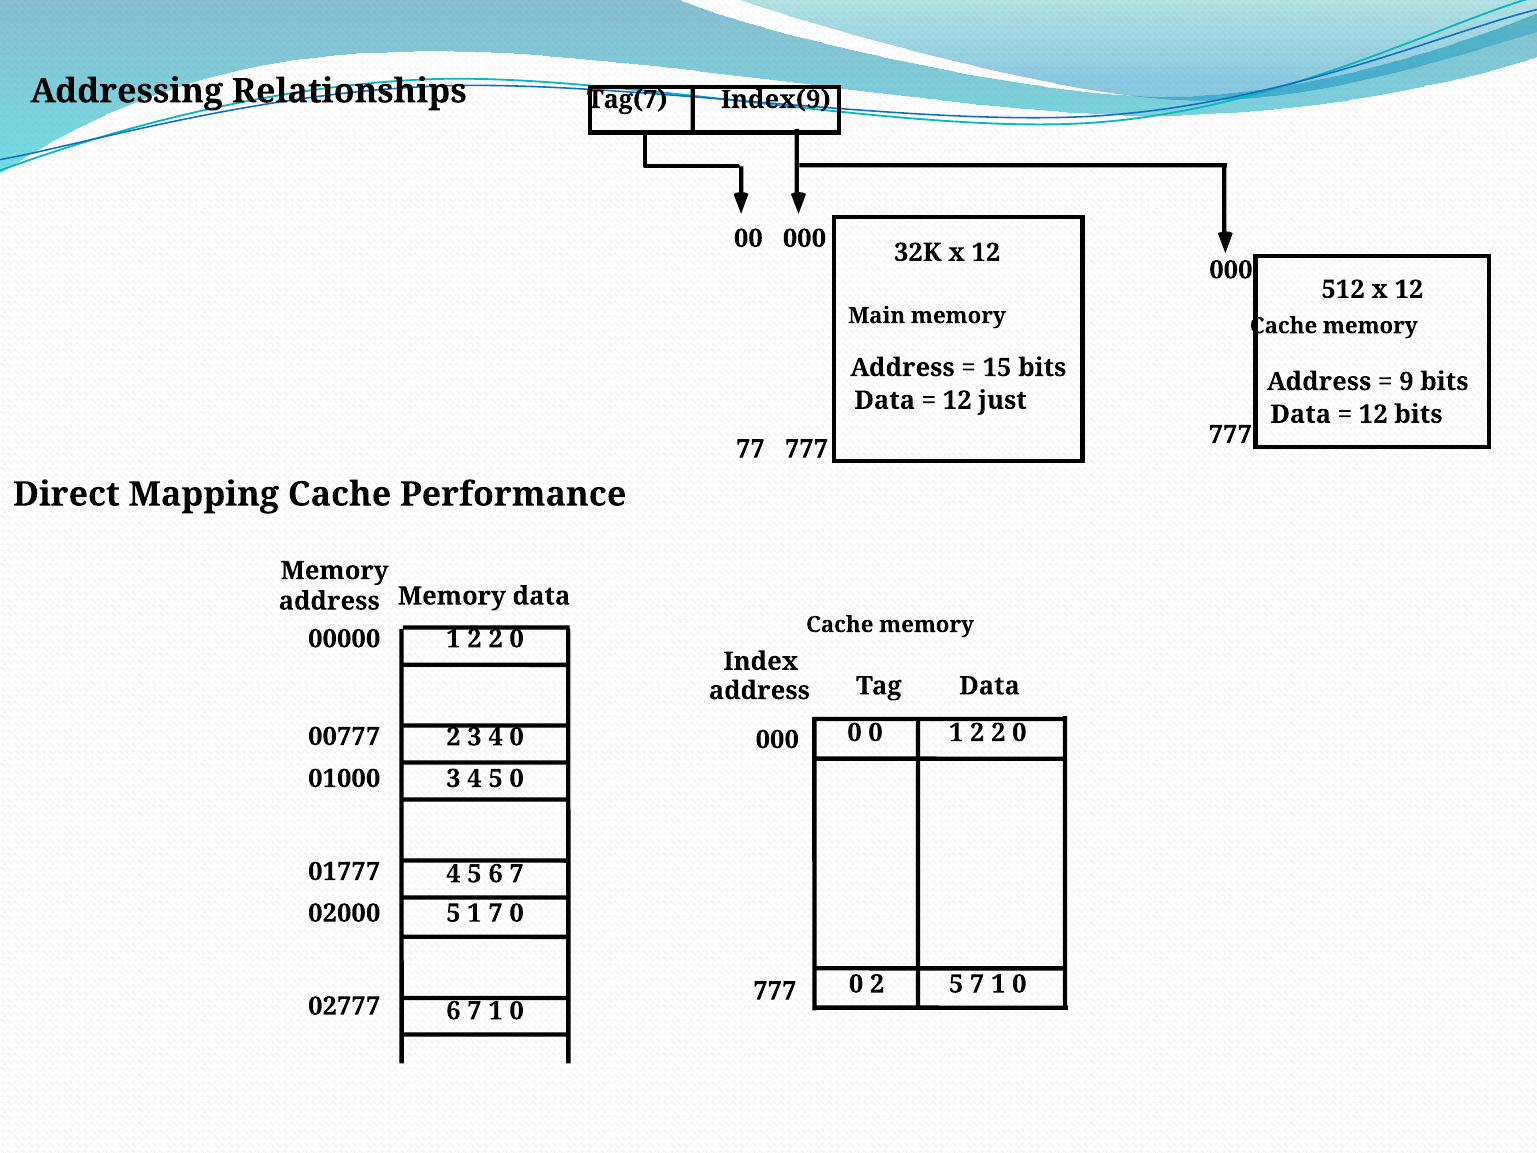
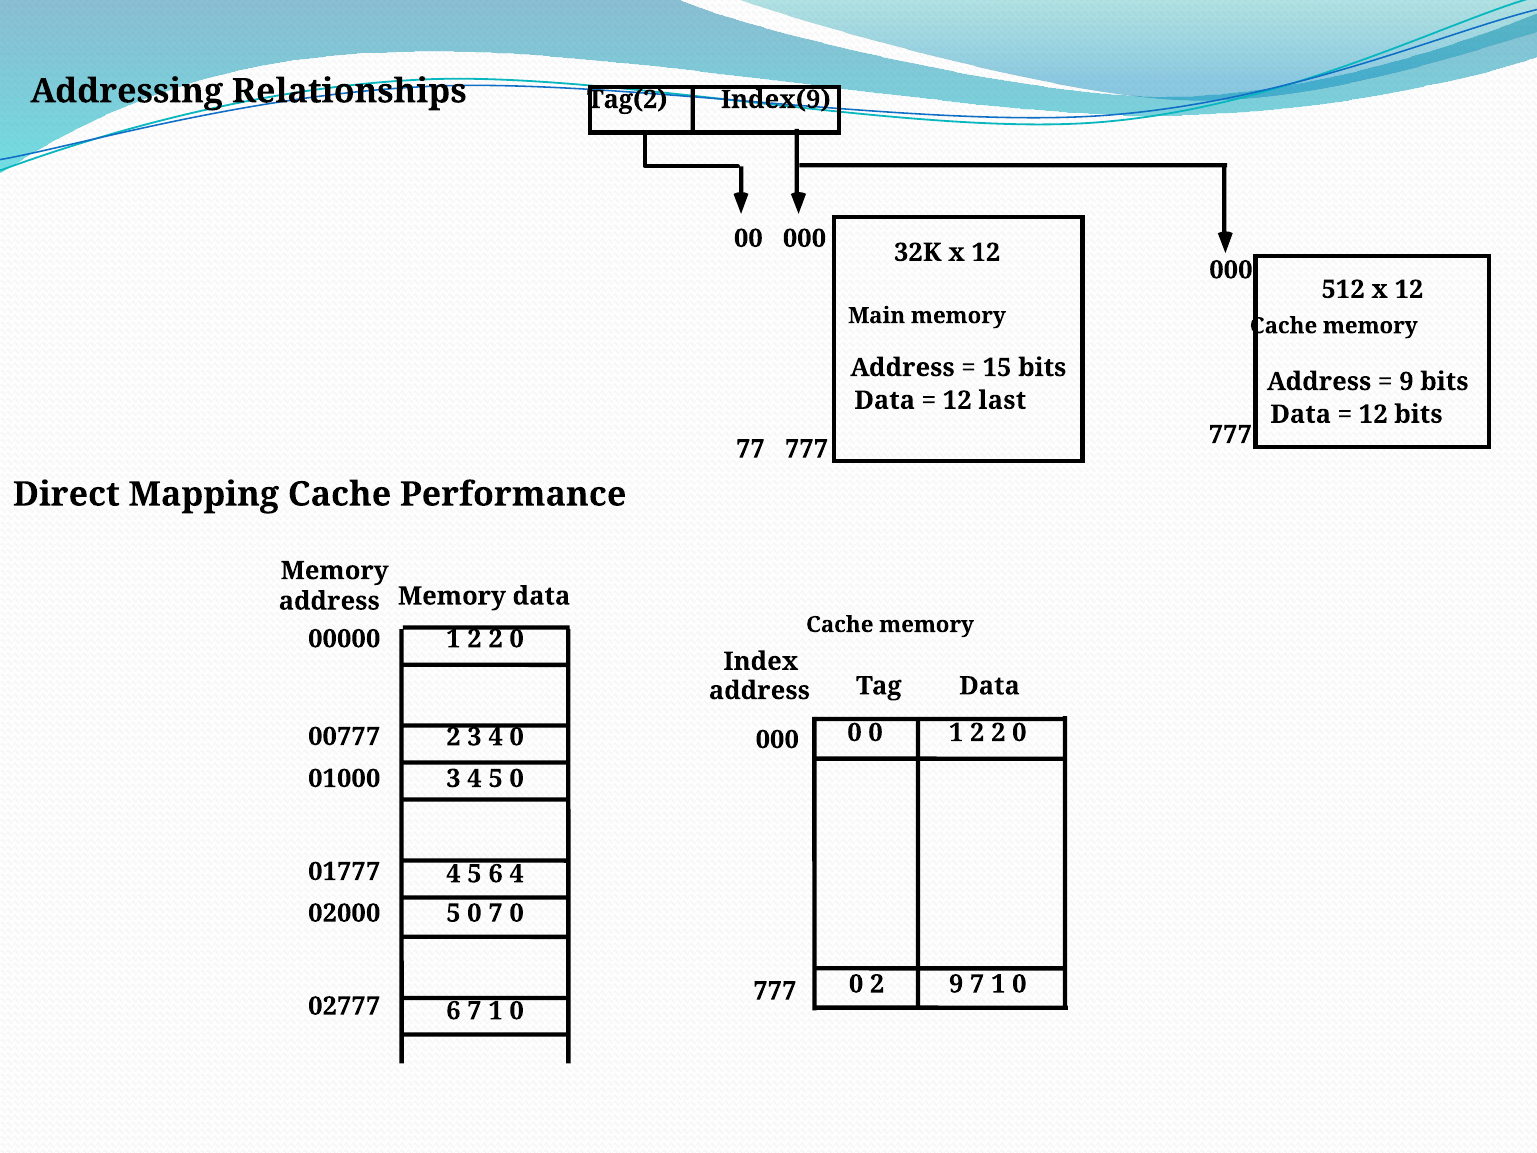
Tag(7: Tag(7 -> Tag(2
just: just -> last
5 6 7: 7 -> 4
1 at (474, 913): 1 -> 0
2 5: 5 -> 9
